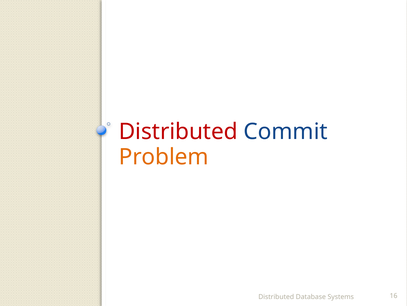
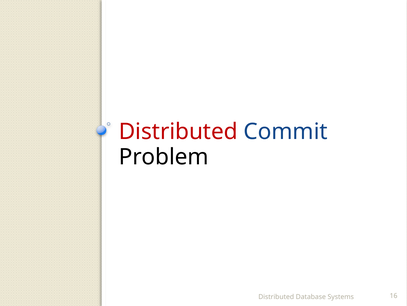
Problem colour: orange -> black
